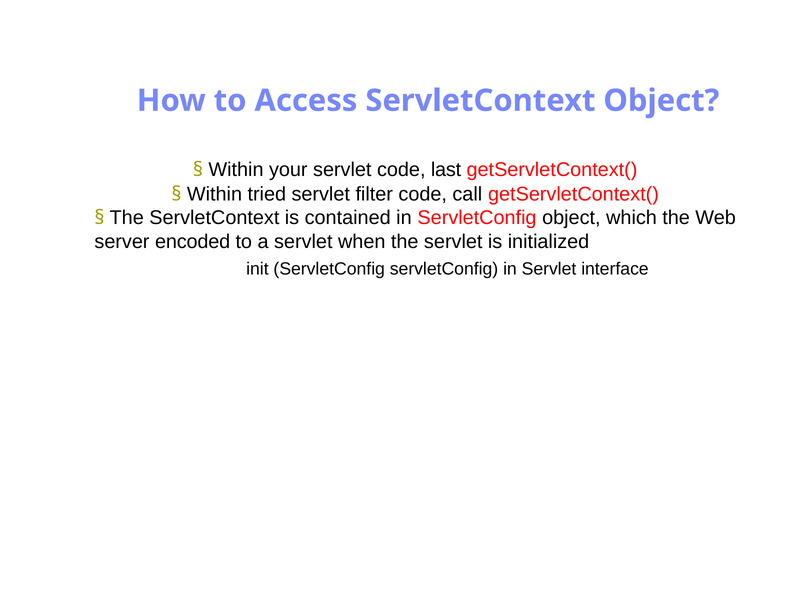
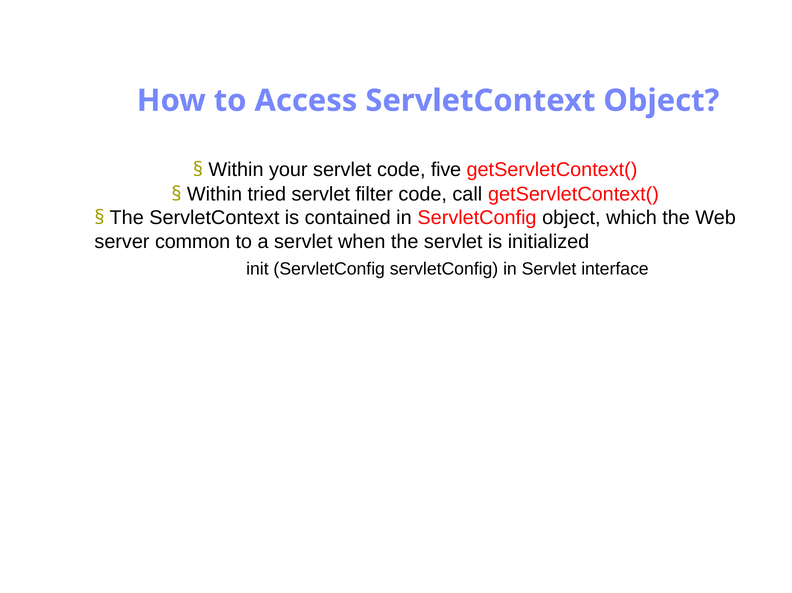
last: last -> five
encoded: encoded -> common
